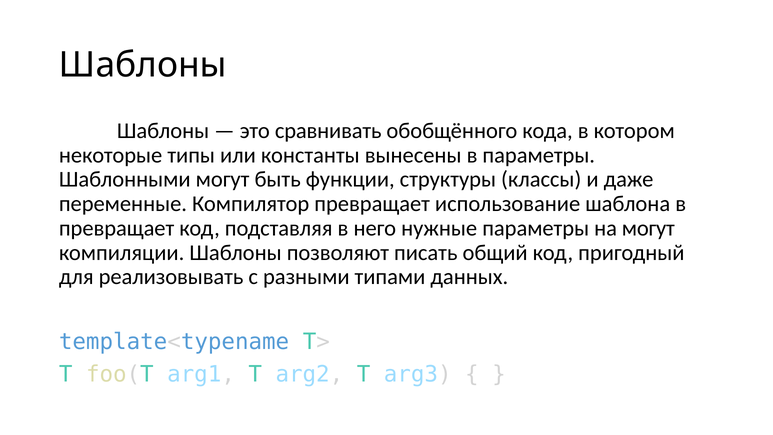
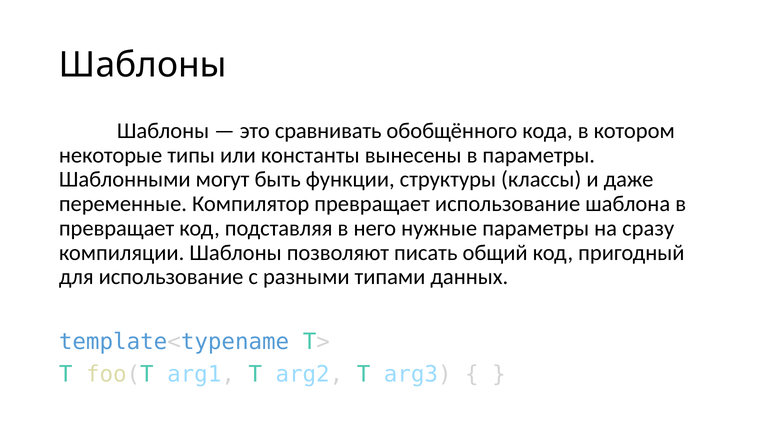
на могут: могут -> сразу
для реализовывать: реализовывать -> использование
